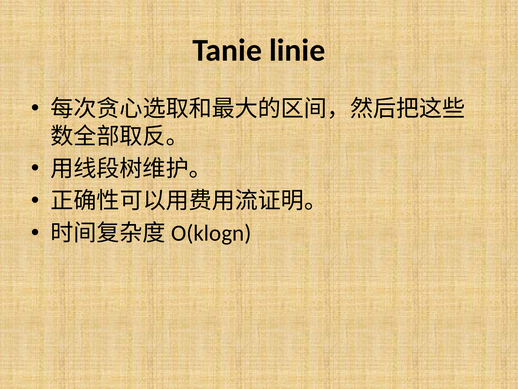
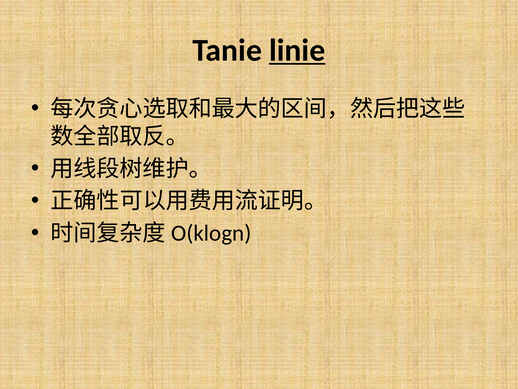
linie underline: none -> present
